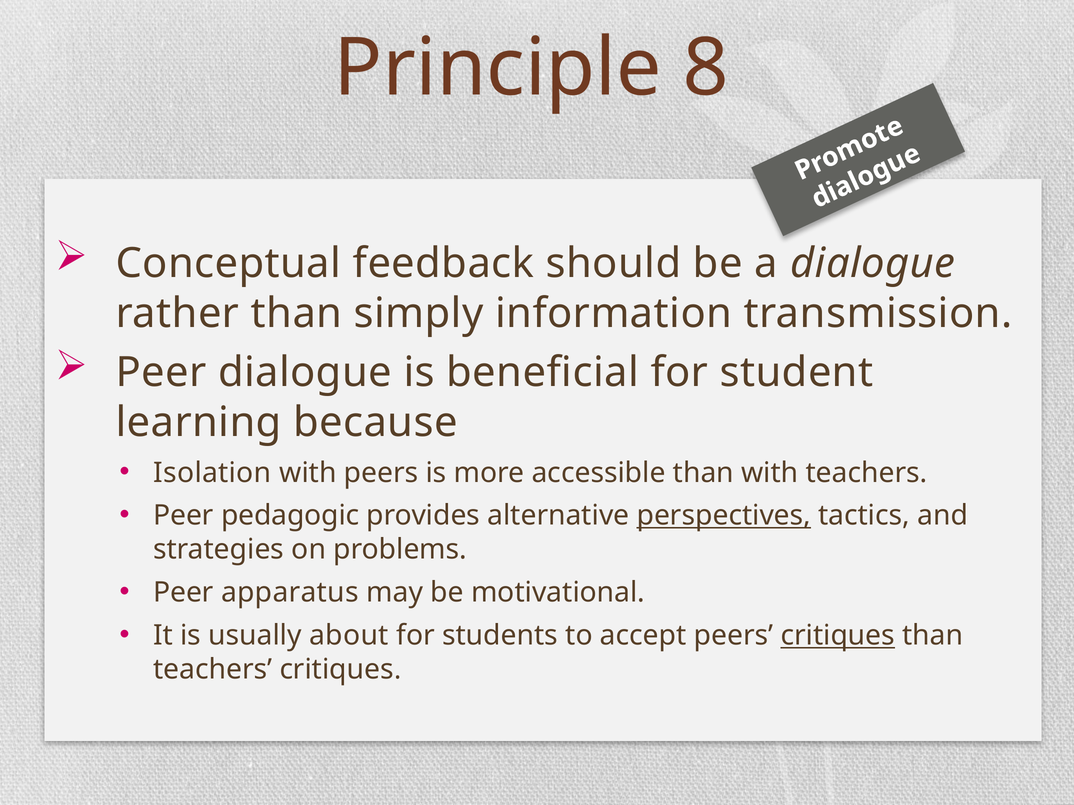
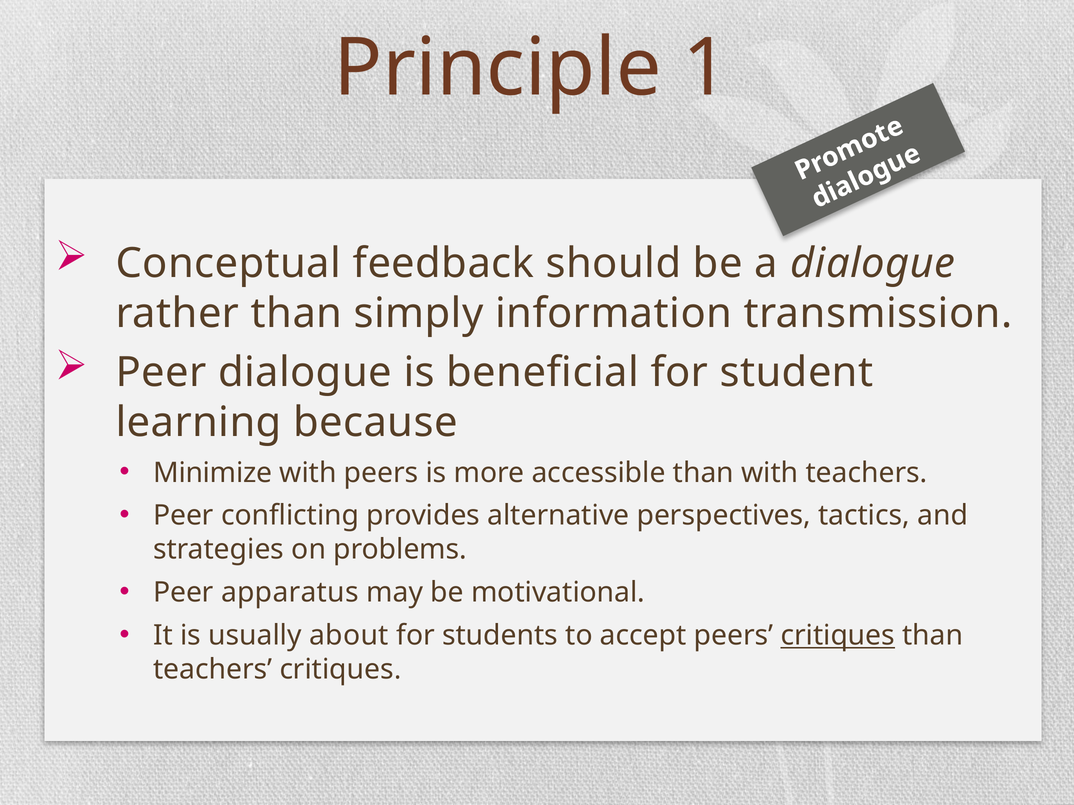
8: 8 -> 1
Isolation: Isolation -> Minimize
pedagogic: pedagogic -> conflicting
perspectives underline: present -> none
